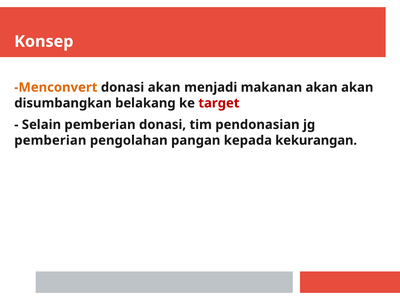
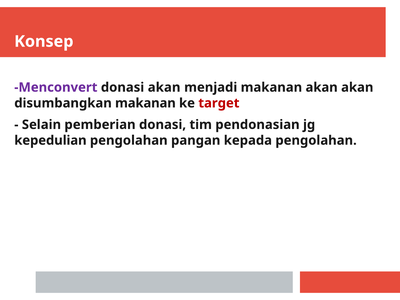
Menconvert colour: orange -> purple
disumbangkan belakang: belakang -> makanan
pemberian at (50, 140): pemberian -> kepedulian
kepada kekurangan: kekurangan -> pengolahan
